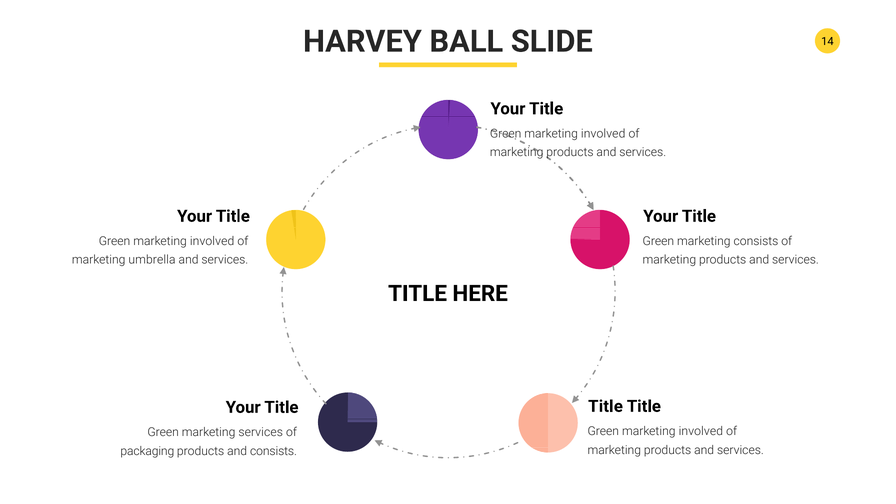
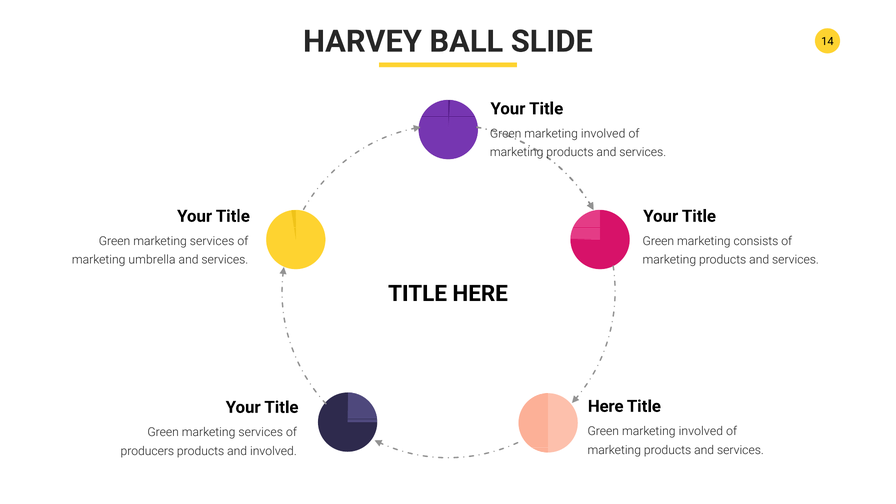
involved at (212, 241): involved -> services
Title at (606, 406): Title -> Here
packaging: packaging -> producers
and consists: consists -> involved
